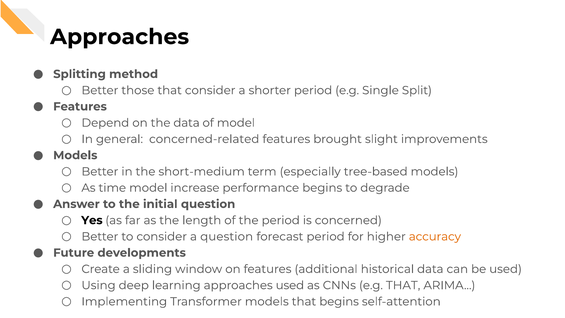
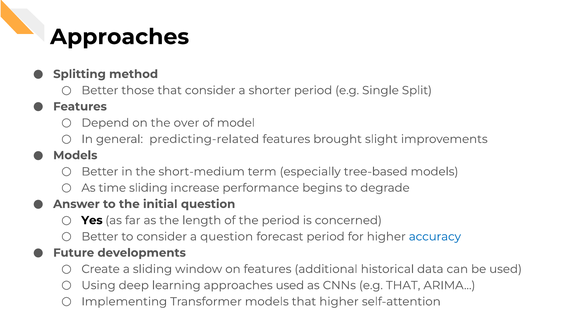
the data: data -> over
concerned-related: concerned-related -> predicting-related
time model: model -> sliding
accuracy colour: orange -> blue
that begins: begins -> higher
